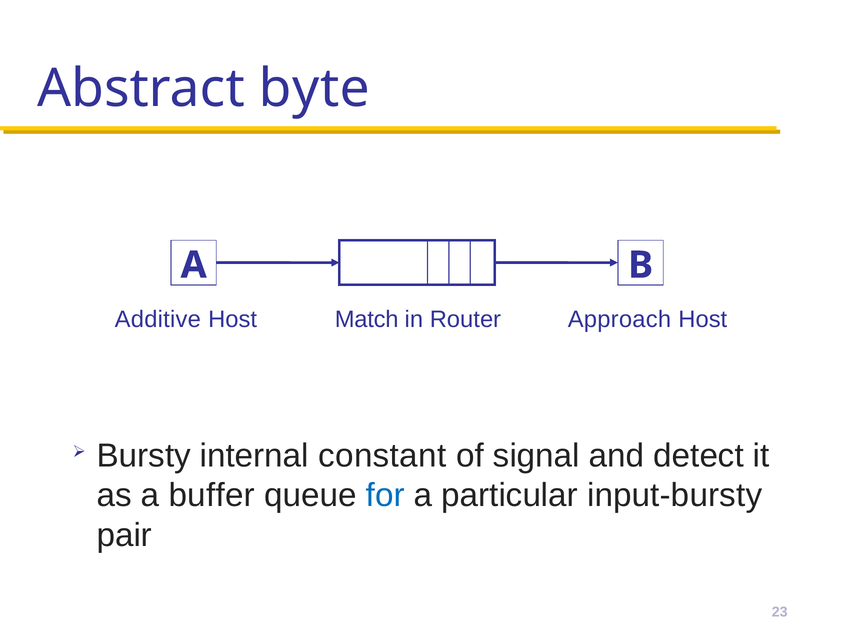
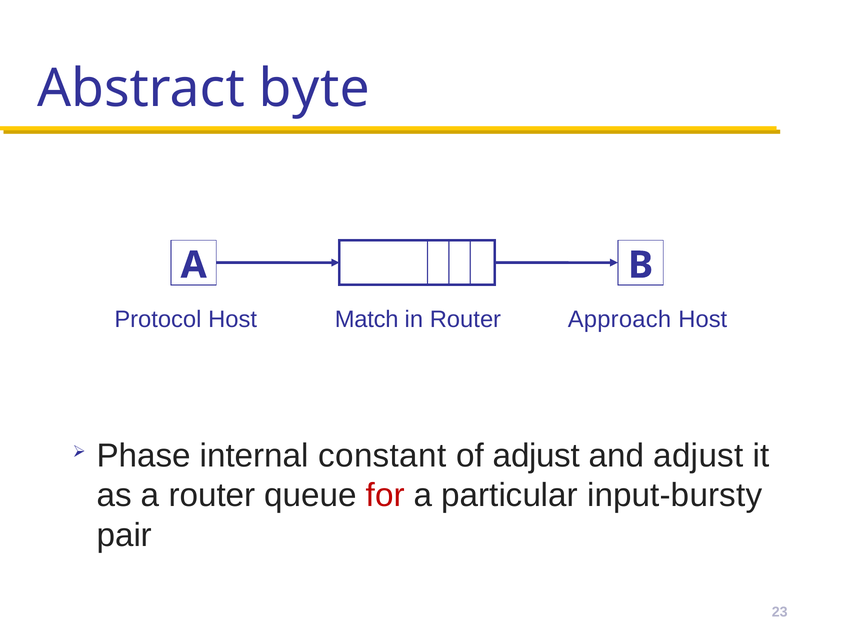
Additive: Additive -> Protocol
Bursty: Bursty -> Phase
of signal: signal -> adjust
and detect: detect -> adjust
a buffer: buffer -> router
for colour: blue -> red
